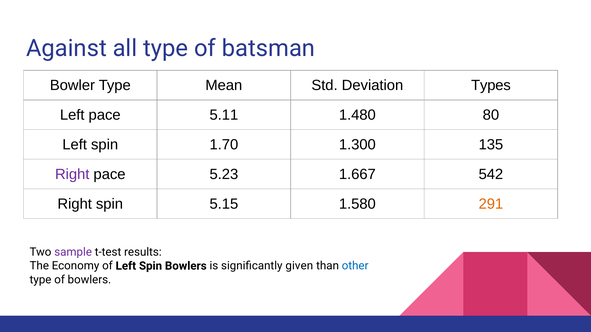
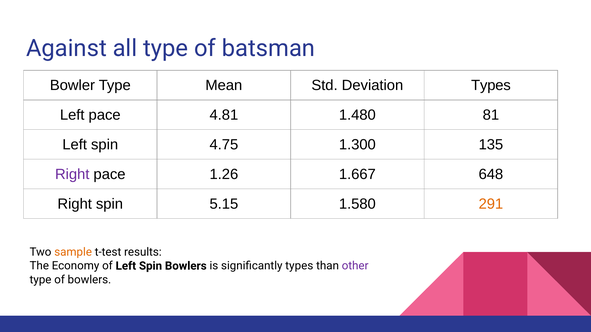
5.11: 5.11 -> 4.81
80: 80 -> 81
1.70: 1.70 -> 4.75
5.23: 5.23 -> 1.26
542: 542 -> 648
sample colour: purple -> orange
significantly given: given -> types
other colour: blue -> purple
